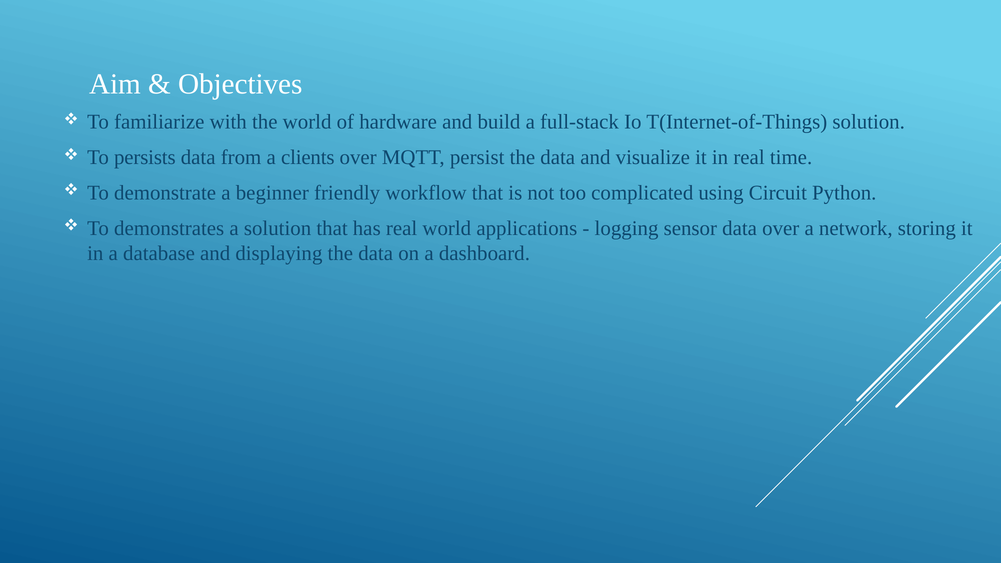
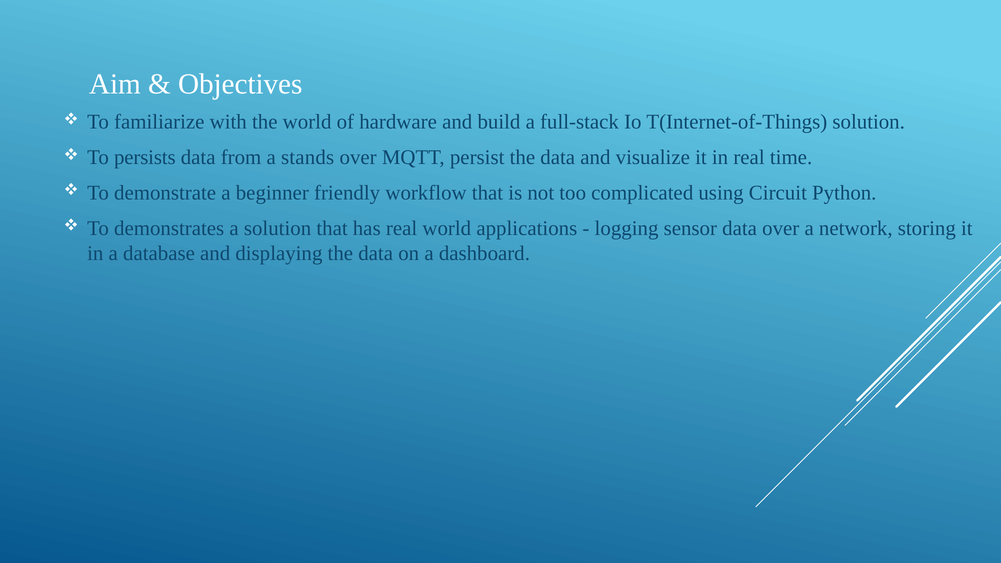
clients: clients -> stands
